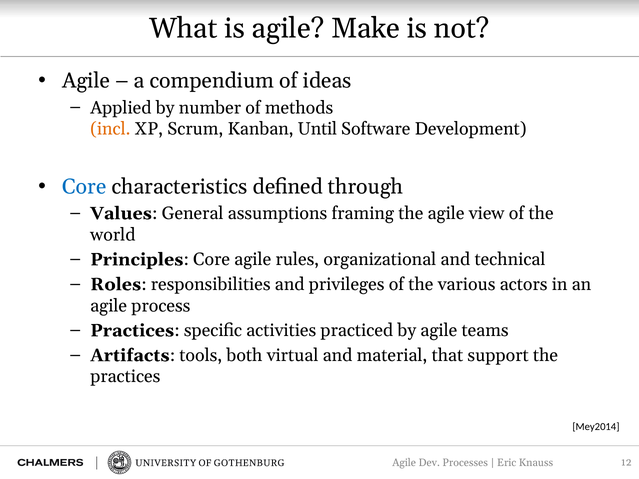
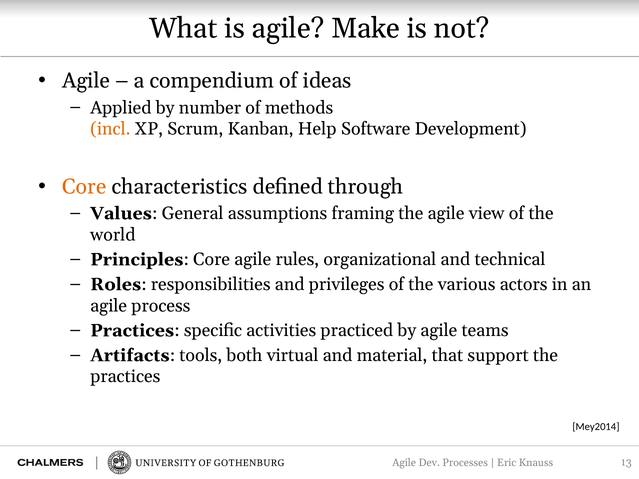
Until: Until -> Help
Core at (84, 187) colour: blue -> orange
12: 12 -> 13
